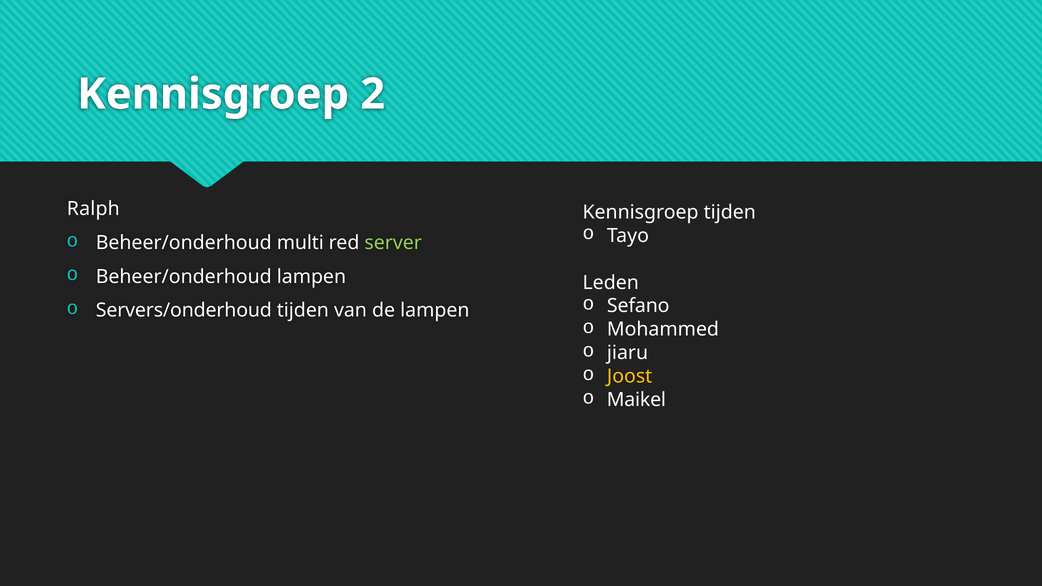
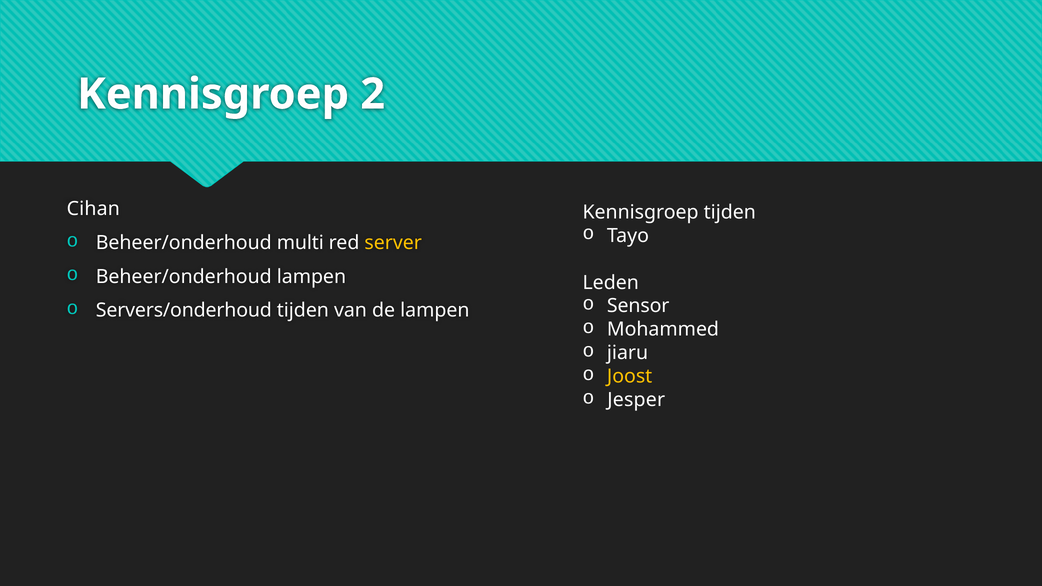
Ralph: Ralph -> Cihan
server colour: light green -> yellow
Sefano: Sefano -> Sensor
Maikel: Maikel -> Jesper
